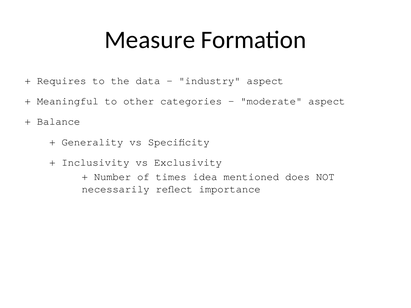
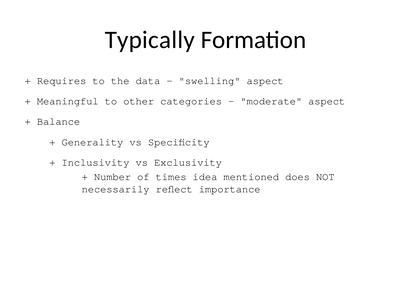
Measure: Measure -> Typically
industry: industry -> swelling
